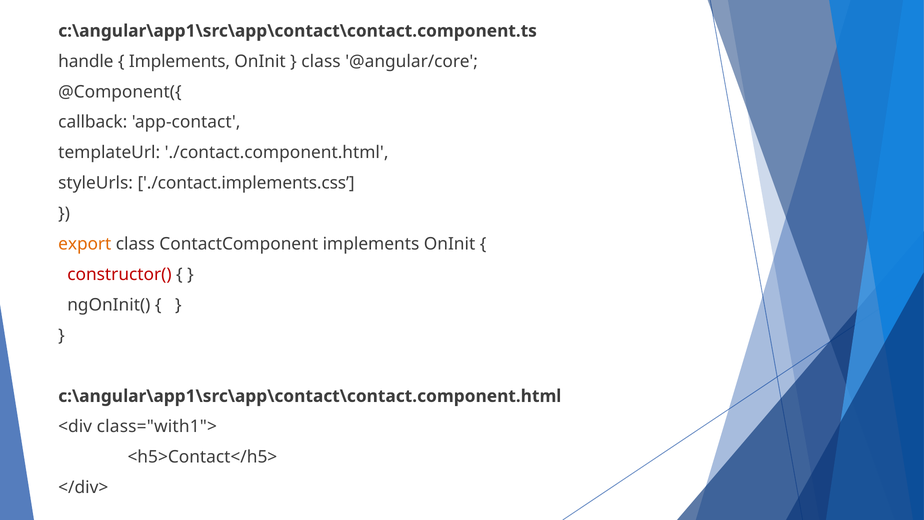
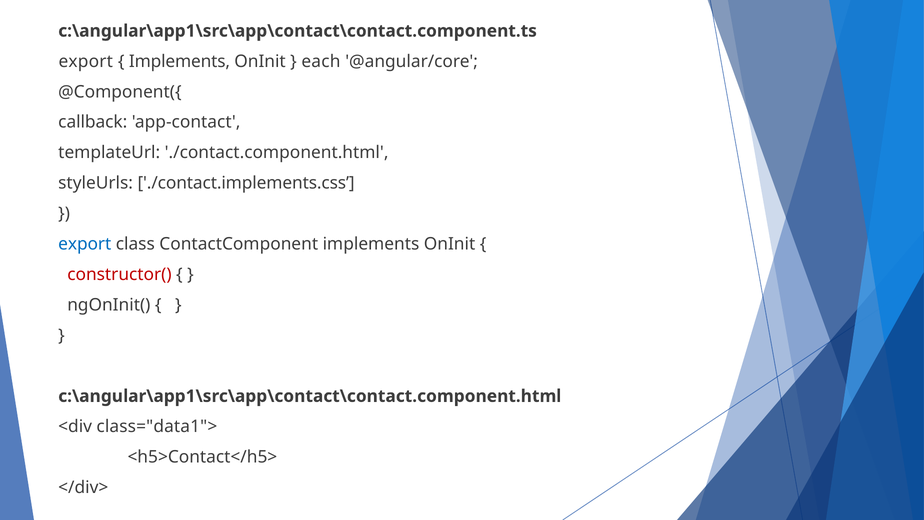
handle at (86, 61): handle -> export
class at (321, 61): class -> each
export at (85, 244) colour: orange -> blue
class="with1">: class="with1"> -> class="data1">
